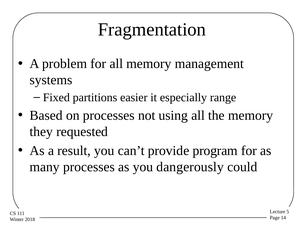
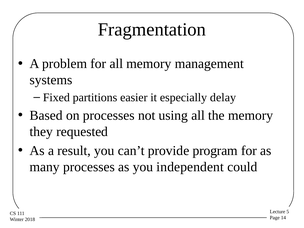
range: range -> delay
dangerously: dangerously -> independent
